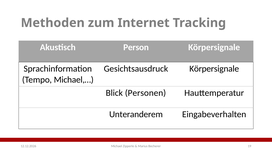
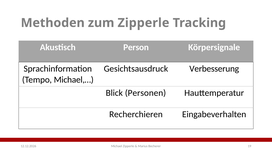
zum Internet: Internet -> Zipperle
Gesichtsausdruck Körpersignale: Körpersignale -> Verbesserung
Unteranderem: Unteranderem -> Recherchieren
